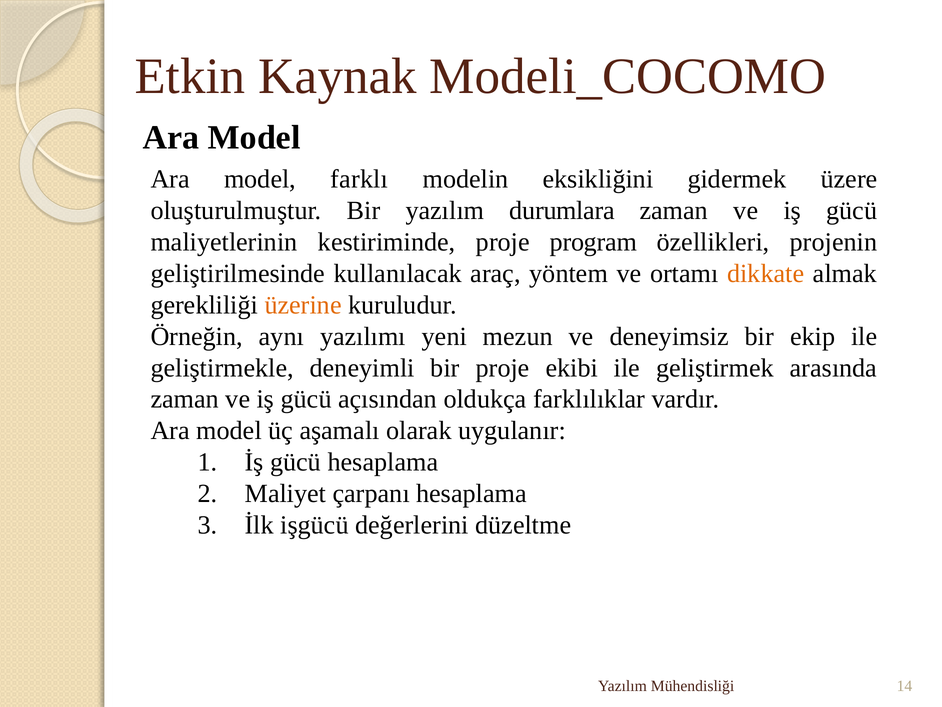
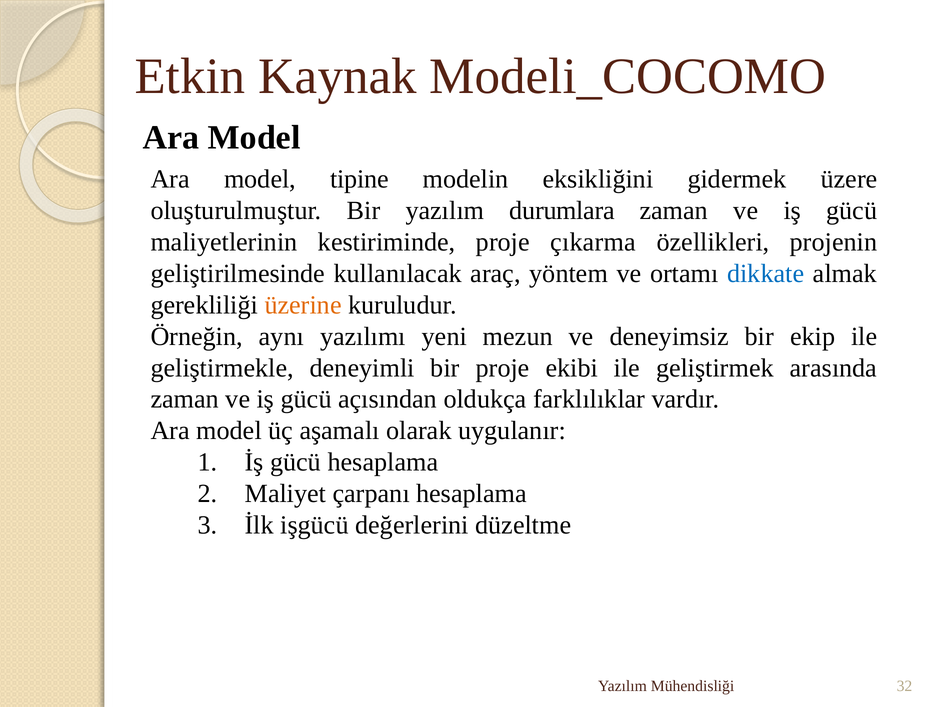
farklı: farklı -> tipine
program: program -> çıkarma
dikkate colour: orange -> blue
14: 14 -> 32
